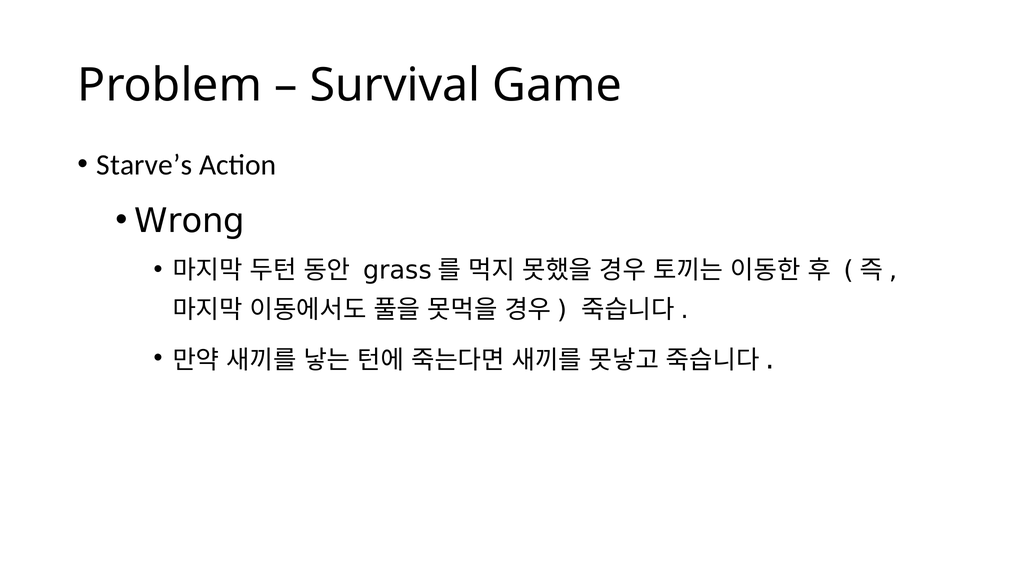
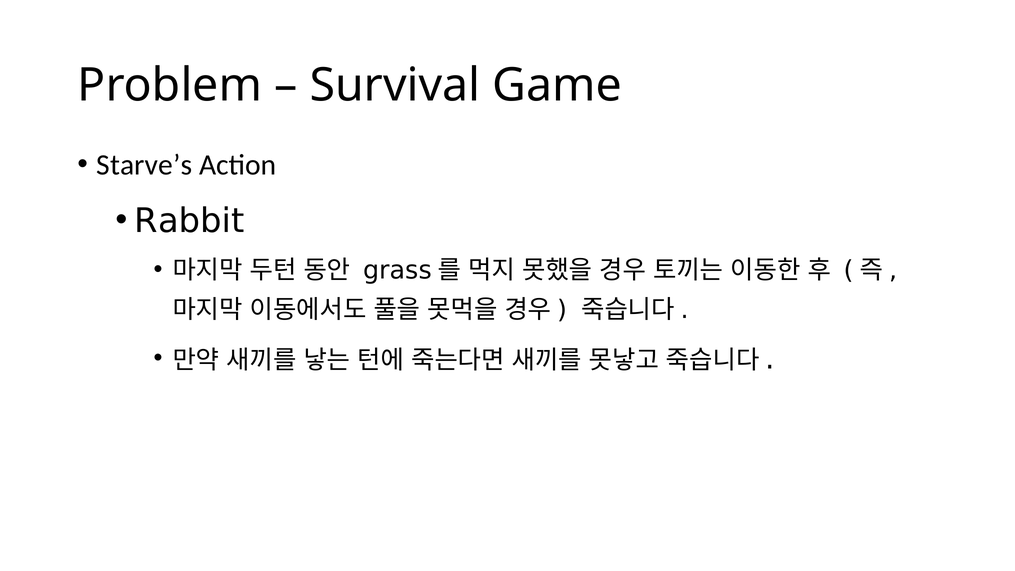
Wrong: Wrong -> Rabbit
